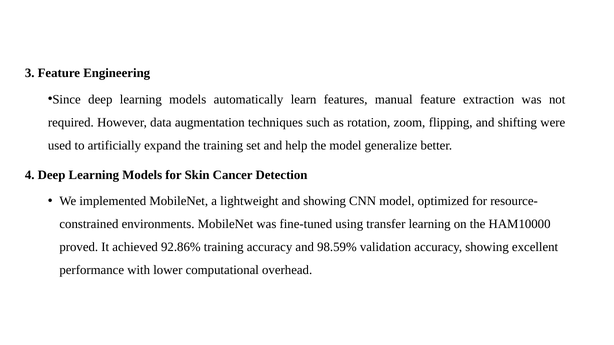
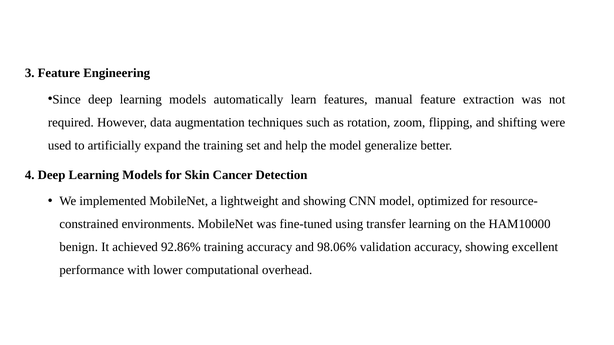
proved: proved -> benign
98.59%: 98.59% -> 98.06%
